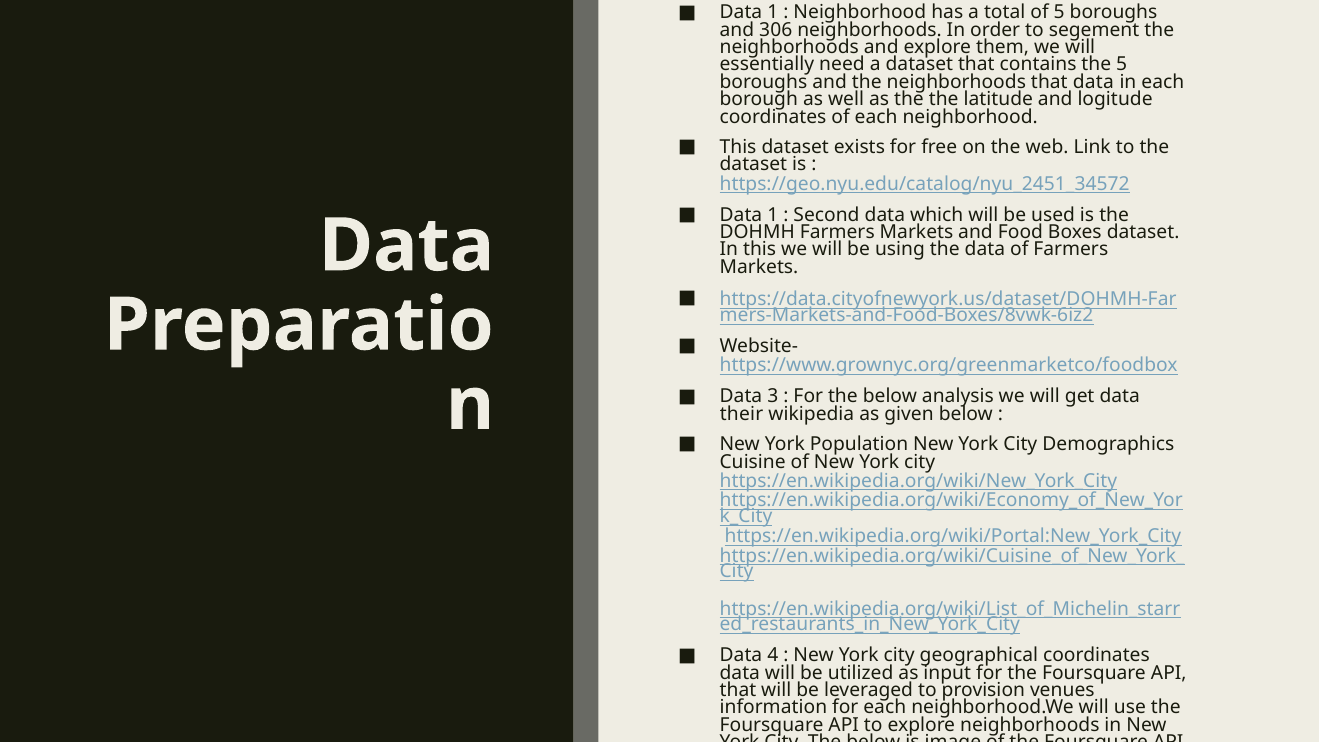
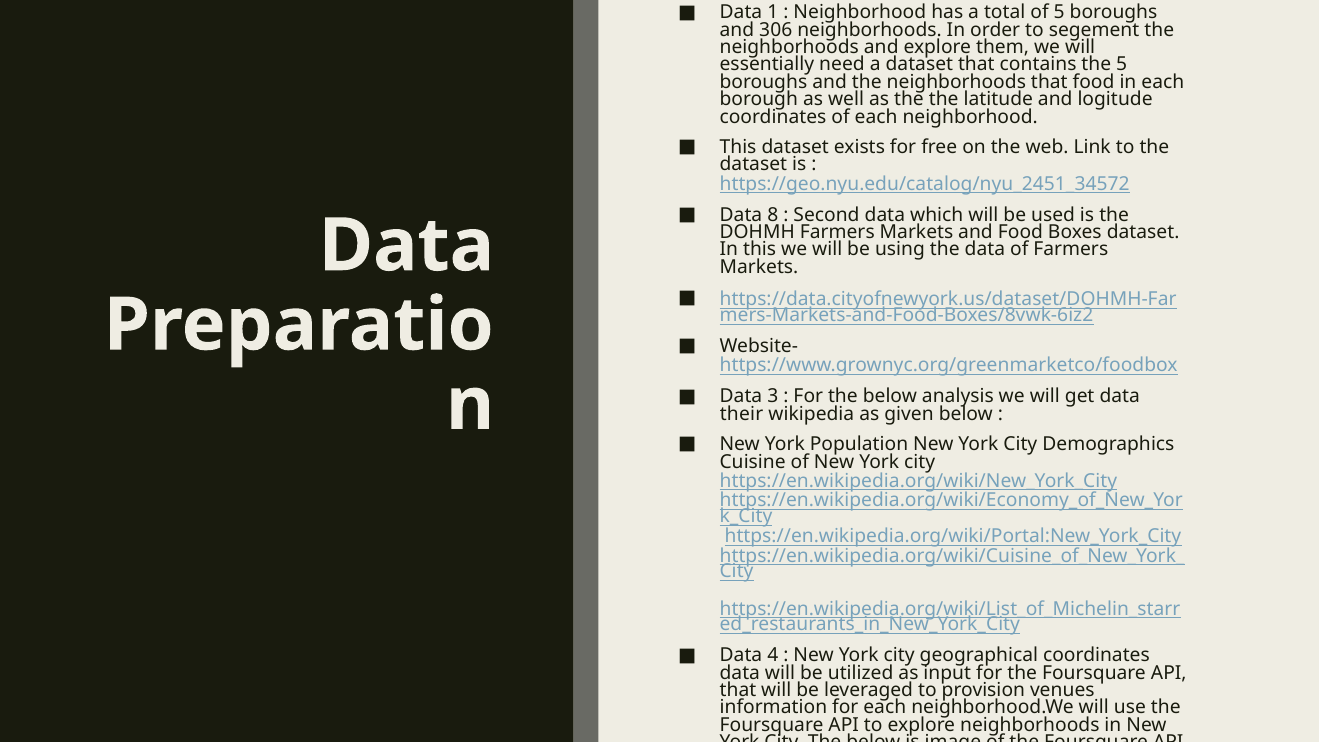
that data: data -> food
1 at (773, 215): 1 -> 8
